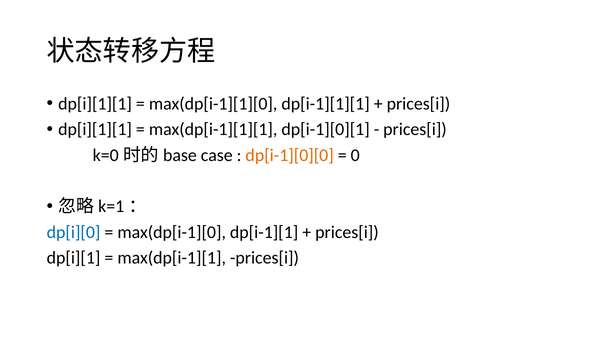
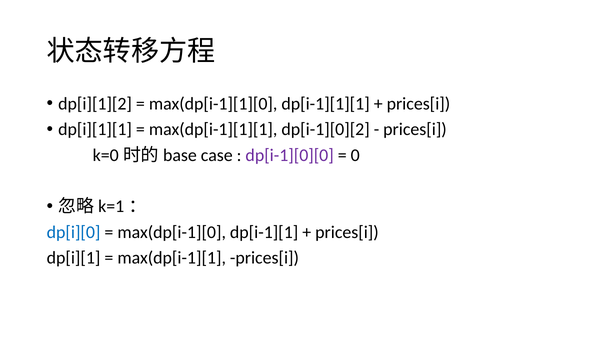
dp[i][1][1 at (95, 104): dp[i][1][1 -> dp[i][1][2
dp[i-1][0][1: dp[i-1][0][1 -> dp[i-1][0][2
dp[i-1][0][0 colour: orange -> purple
